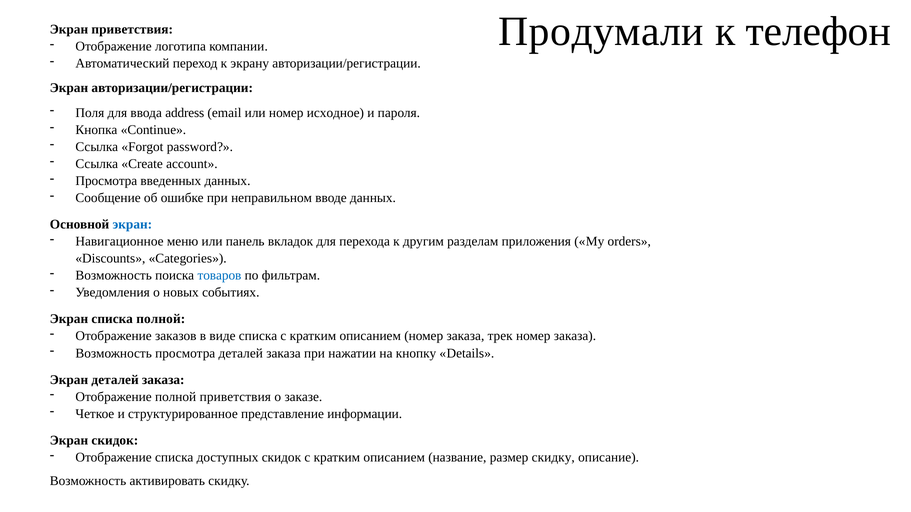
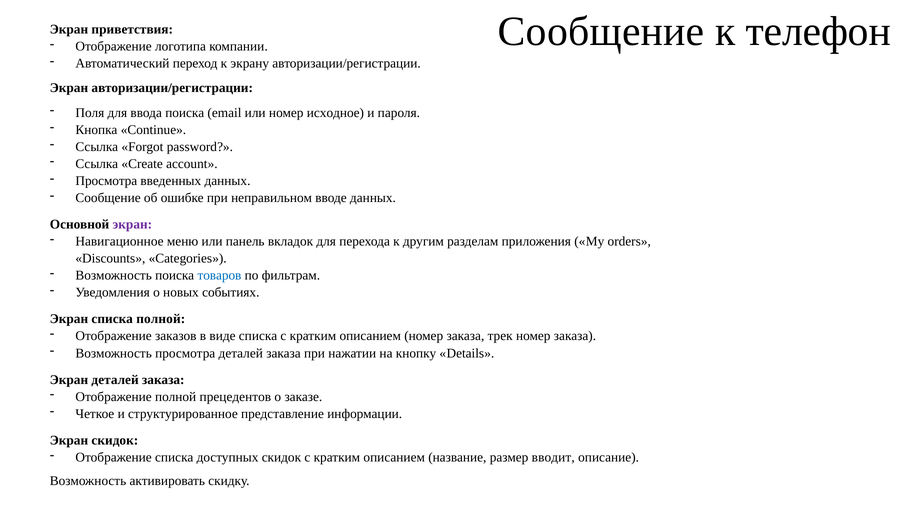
Продумали at (601, 31): Продумали -> Сообщение
ввода address: address -> поиска
экран at (132, 225) colour: blue -> purple
полной приветствия: приветствия -> прецедентов
размер скидку: скидку -> вводит
